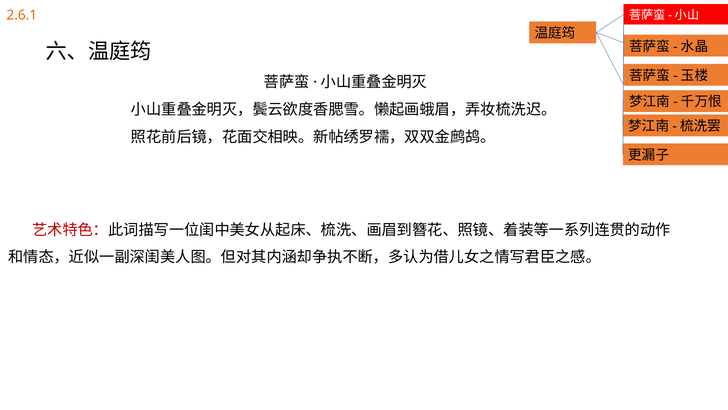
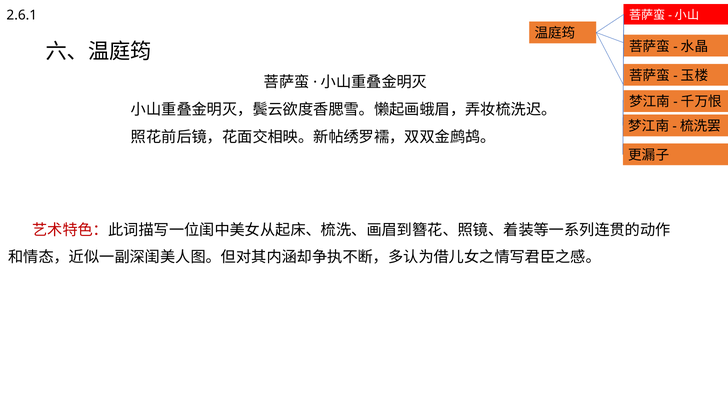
2.6.1 colour: orange -> black
